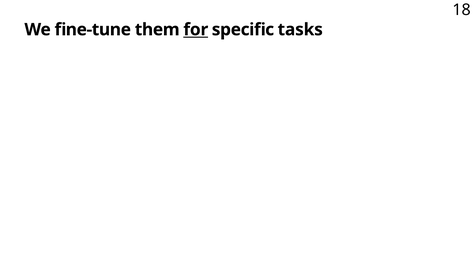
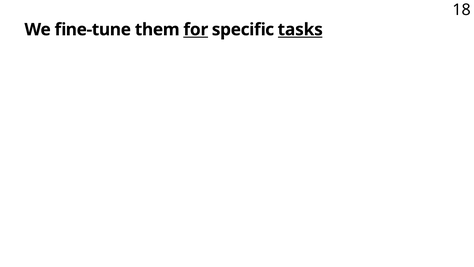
tasks underline: none -> present
